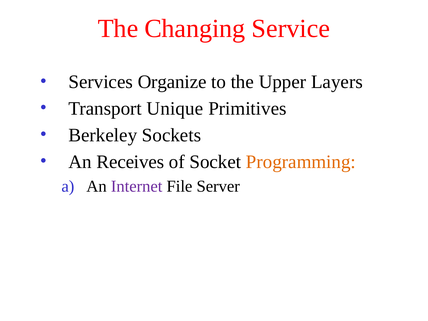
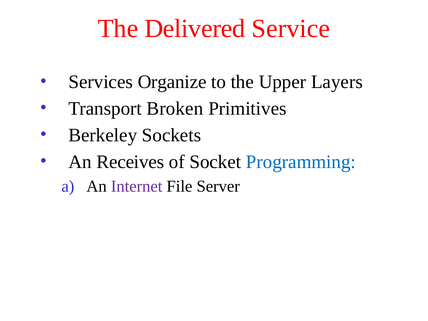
Changing: Changing -> Delivered
Unique: Unique -> Broken
Programming colour: orange -> blue
